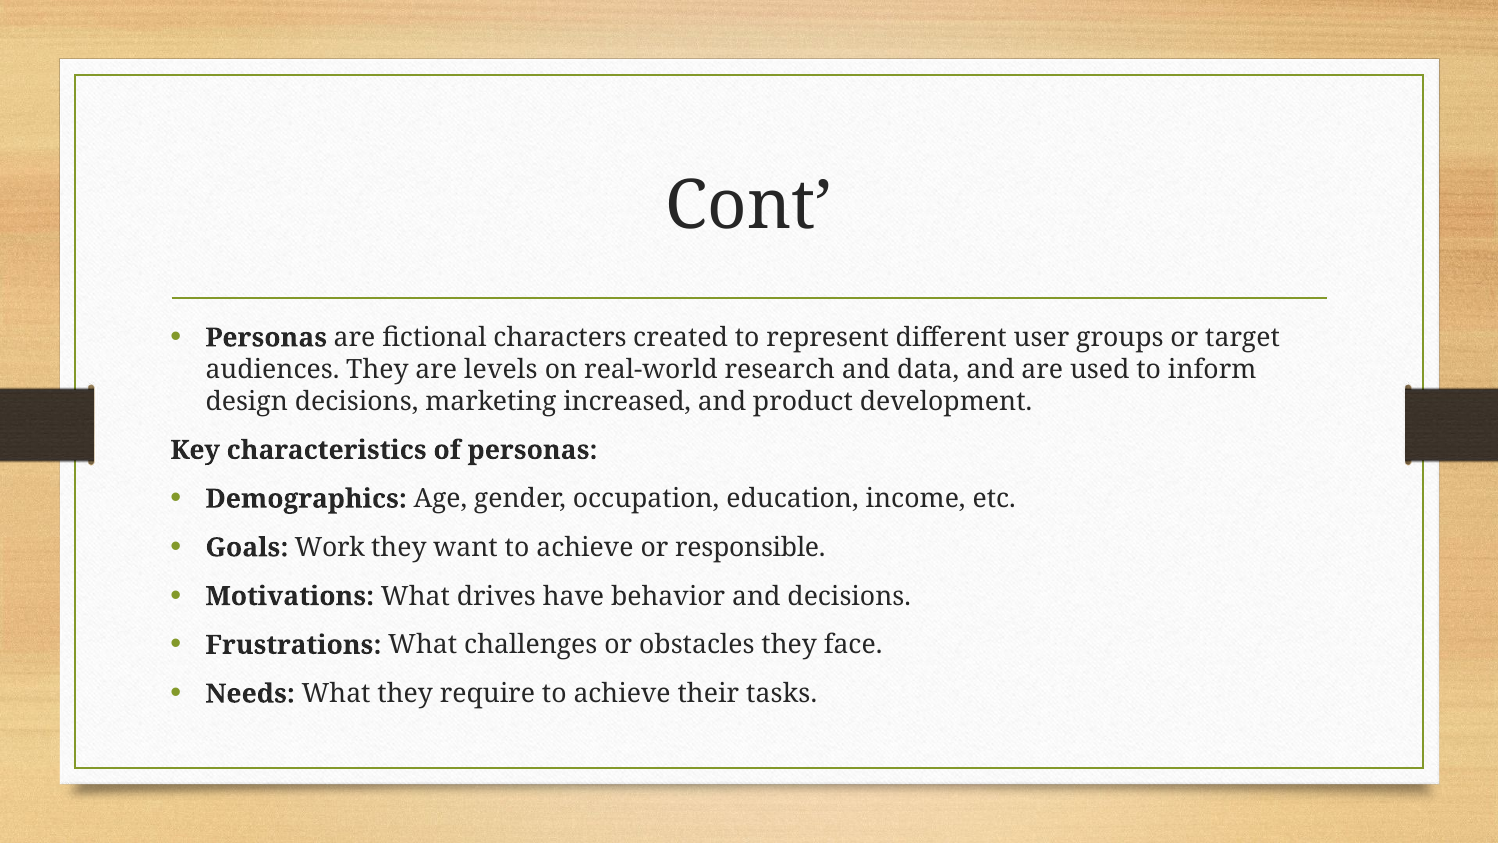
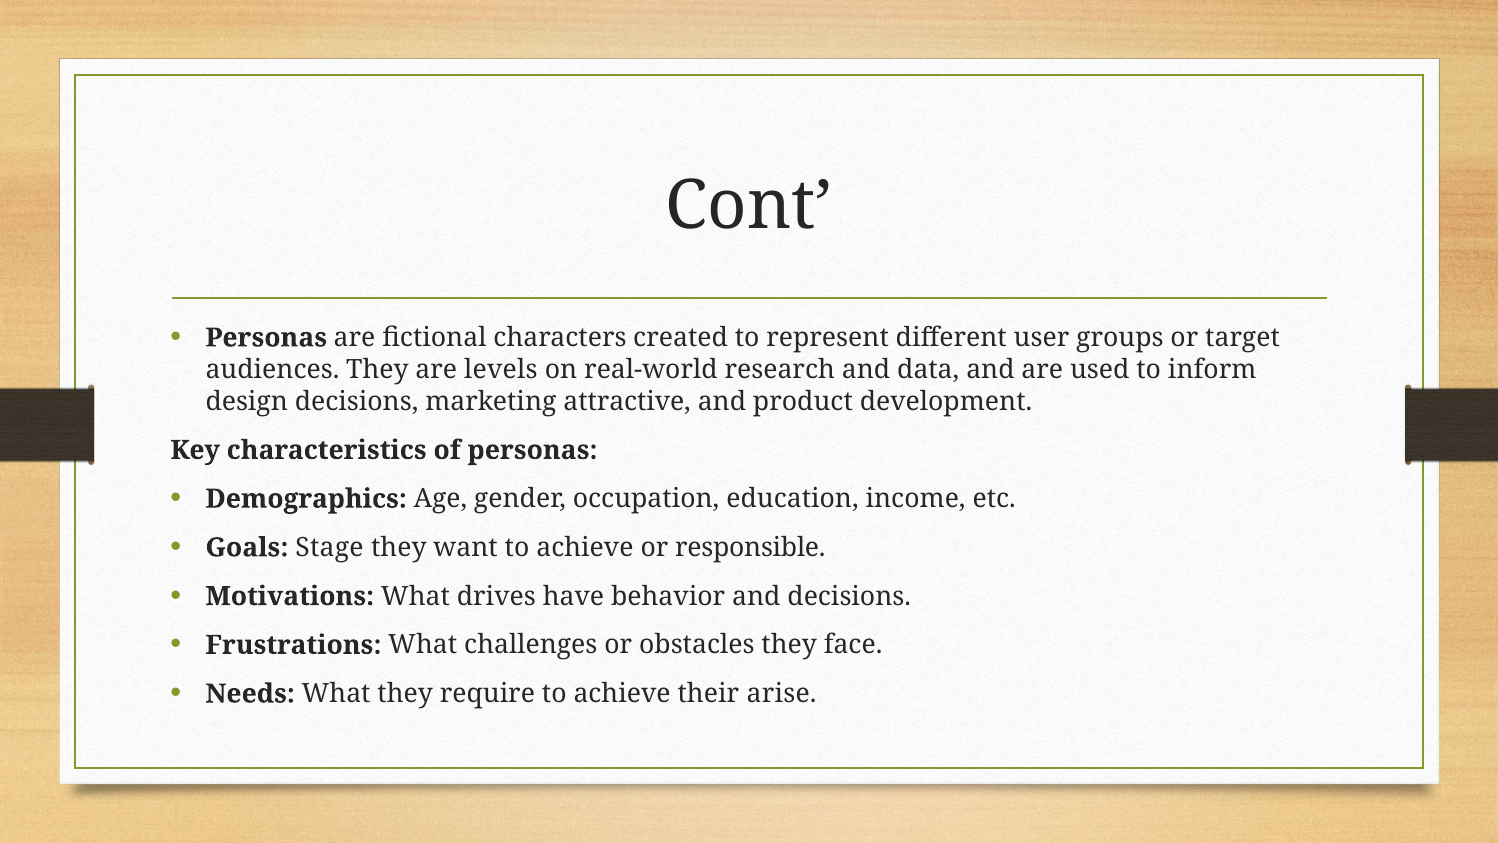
increased: increased -> attractive
Work: Work -> Stage
tasks: tasks -> arise
